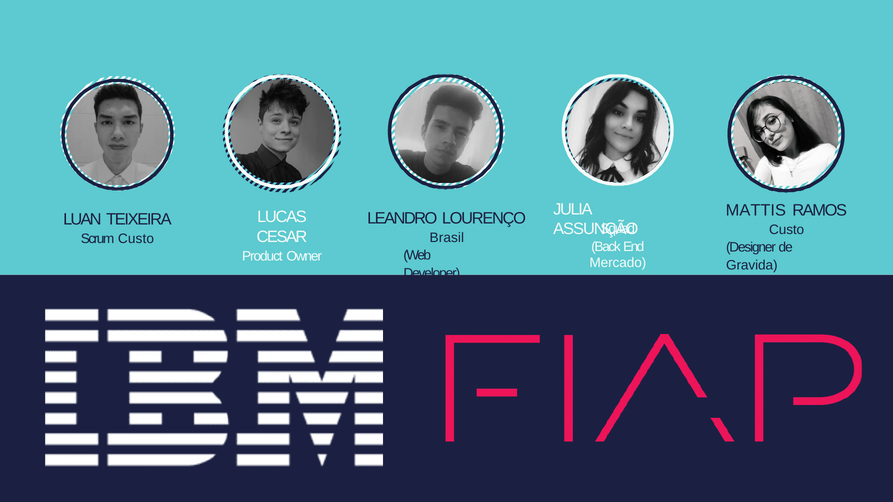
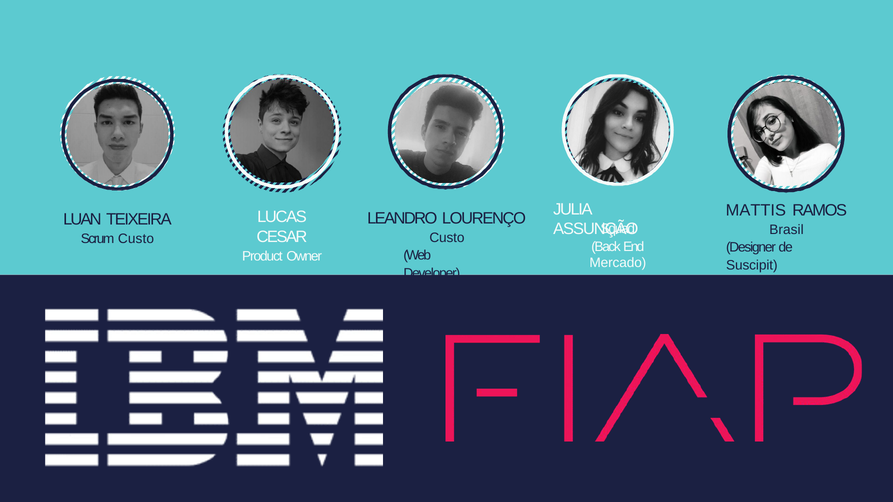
Custo at (787, 230): Custo -> Brasil
Brasil at (447, 238): Brasil -> Custo
Gravida: Gravida -> Suscipit
